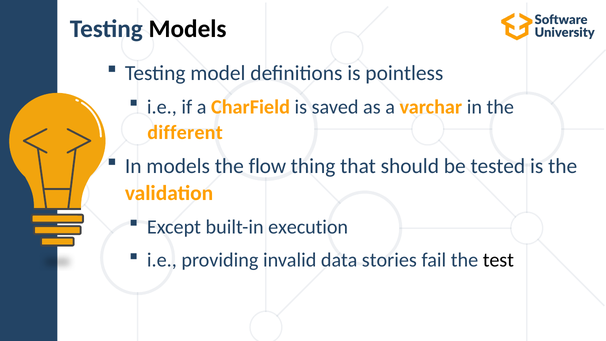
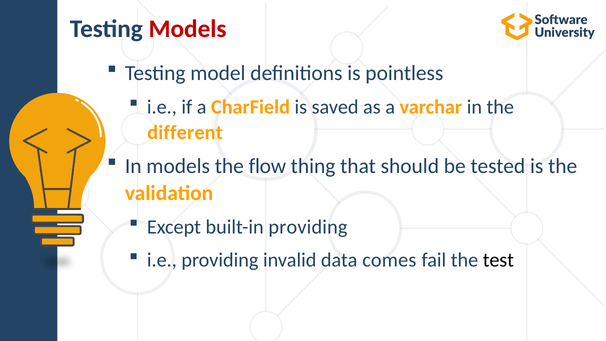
Models at (188, 29) colour: black -> red
built-in execution: execution -> providing
stories: stories -> comes
